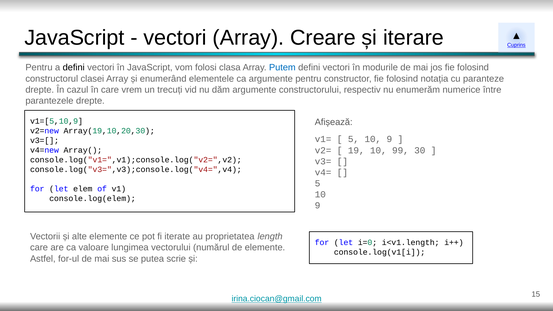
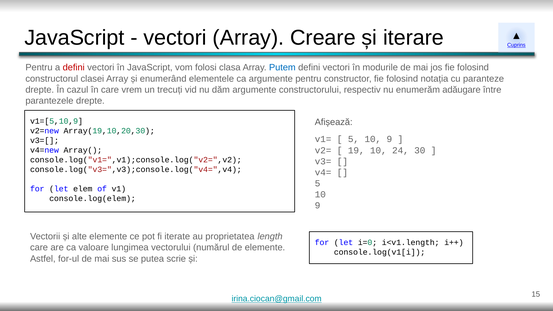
defini at (74, 68) colour: black -> red
numerice: numerice -> adăugare
99: 99 -> 24
